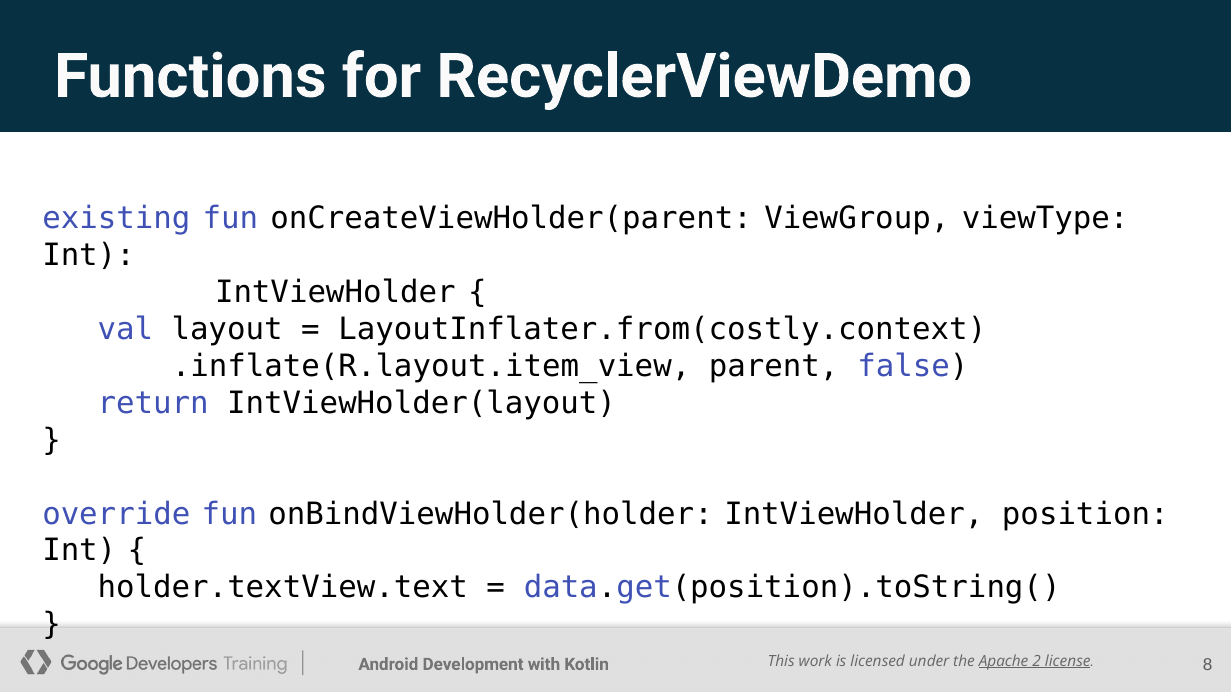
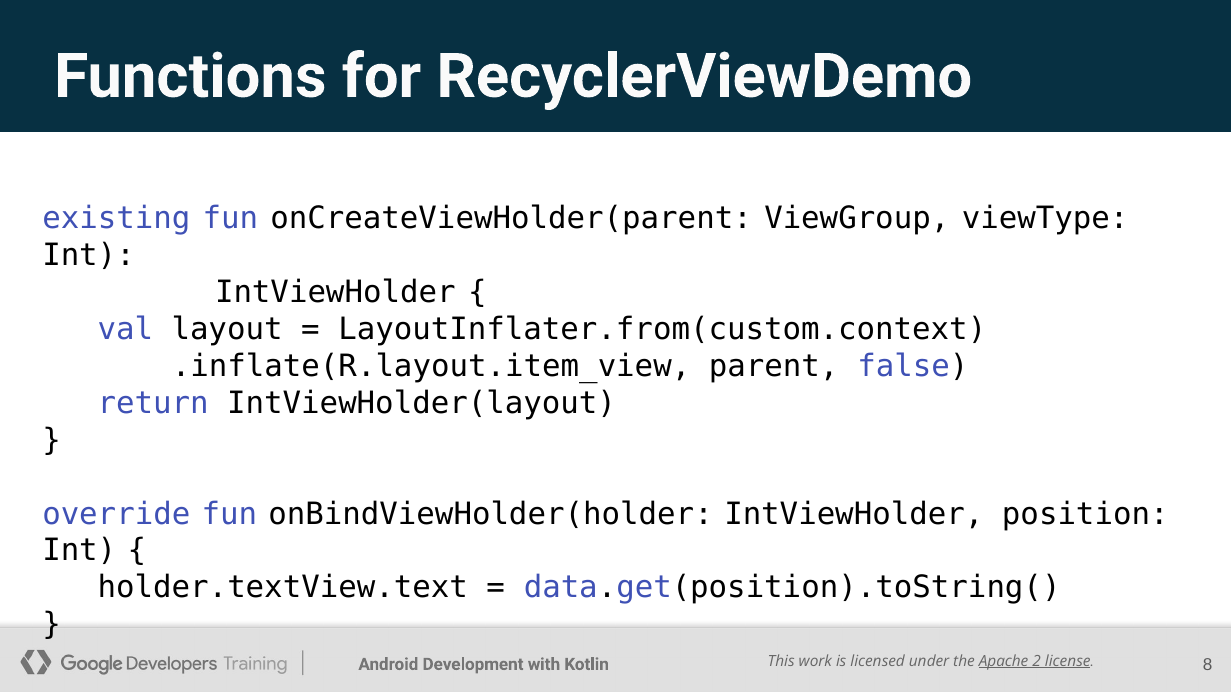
LayoutInflater.from(costly.context: LayoutInflater.from(costly.context -> LayoutInflater.from(custom.context
